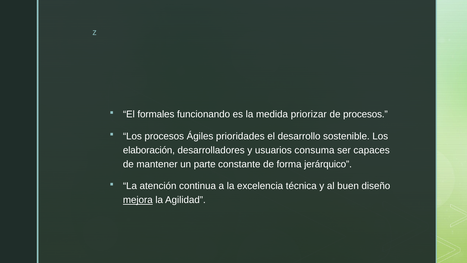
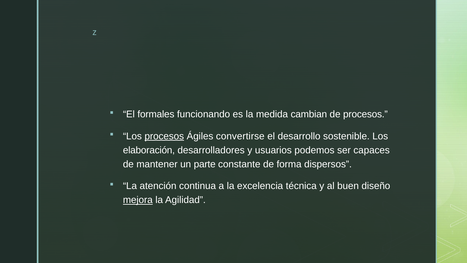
priorizar: priorizar -> cambian
procesos at (164, 136) underline: none -> present
prioridades: prioridades -> convertirse
consuma: consuma -> podemos
jerárquico: jerárquico -> dispersos
